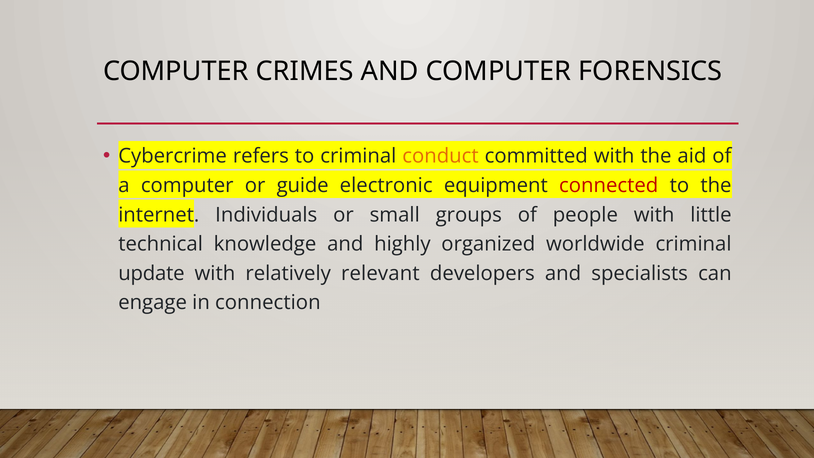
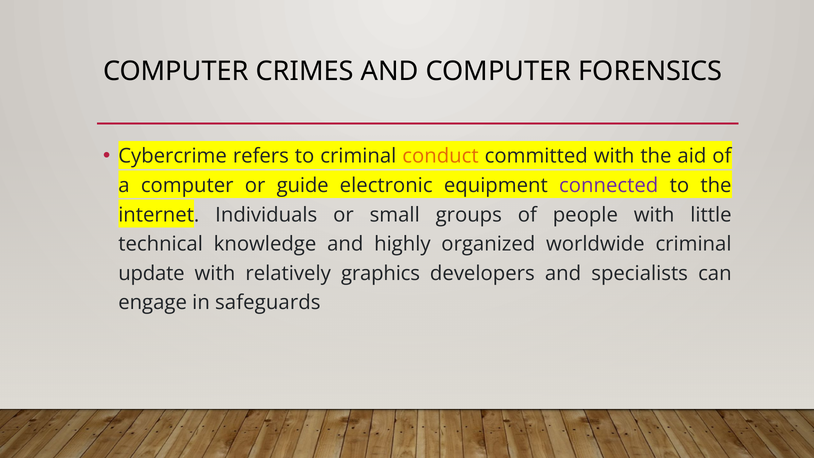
connected colour: red -> purple
relevant: relevant -> graphics
connection: connection -> safeguards
